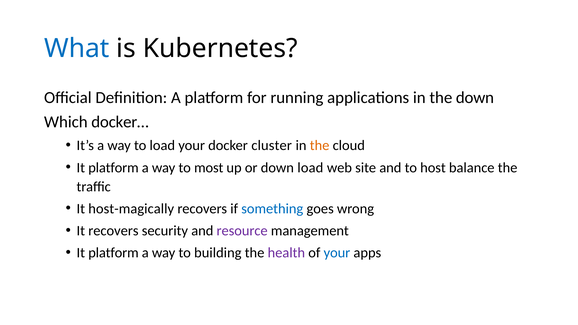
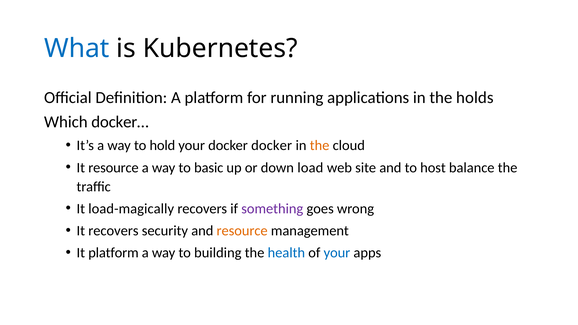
the down: down -> holds
to load: load -> hold
docker cluster: cluster -> docker
platform at (113, 168): platform -> resource
most: most -> basic
host-magically: host-magically -> load-magically
something colour: blue -> purple
resource at (242, 231) colour: purple -> orange
health colour: purple -> blue
